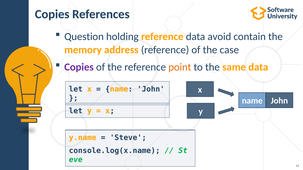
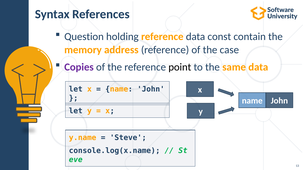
Copies at (52, 14): Copies -> Syntax
avoid: avoid -> const
point colour: orange -> black
